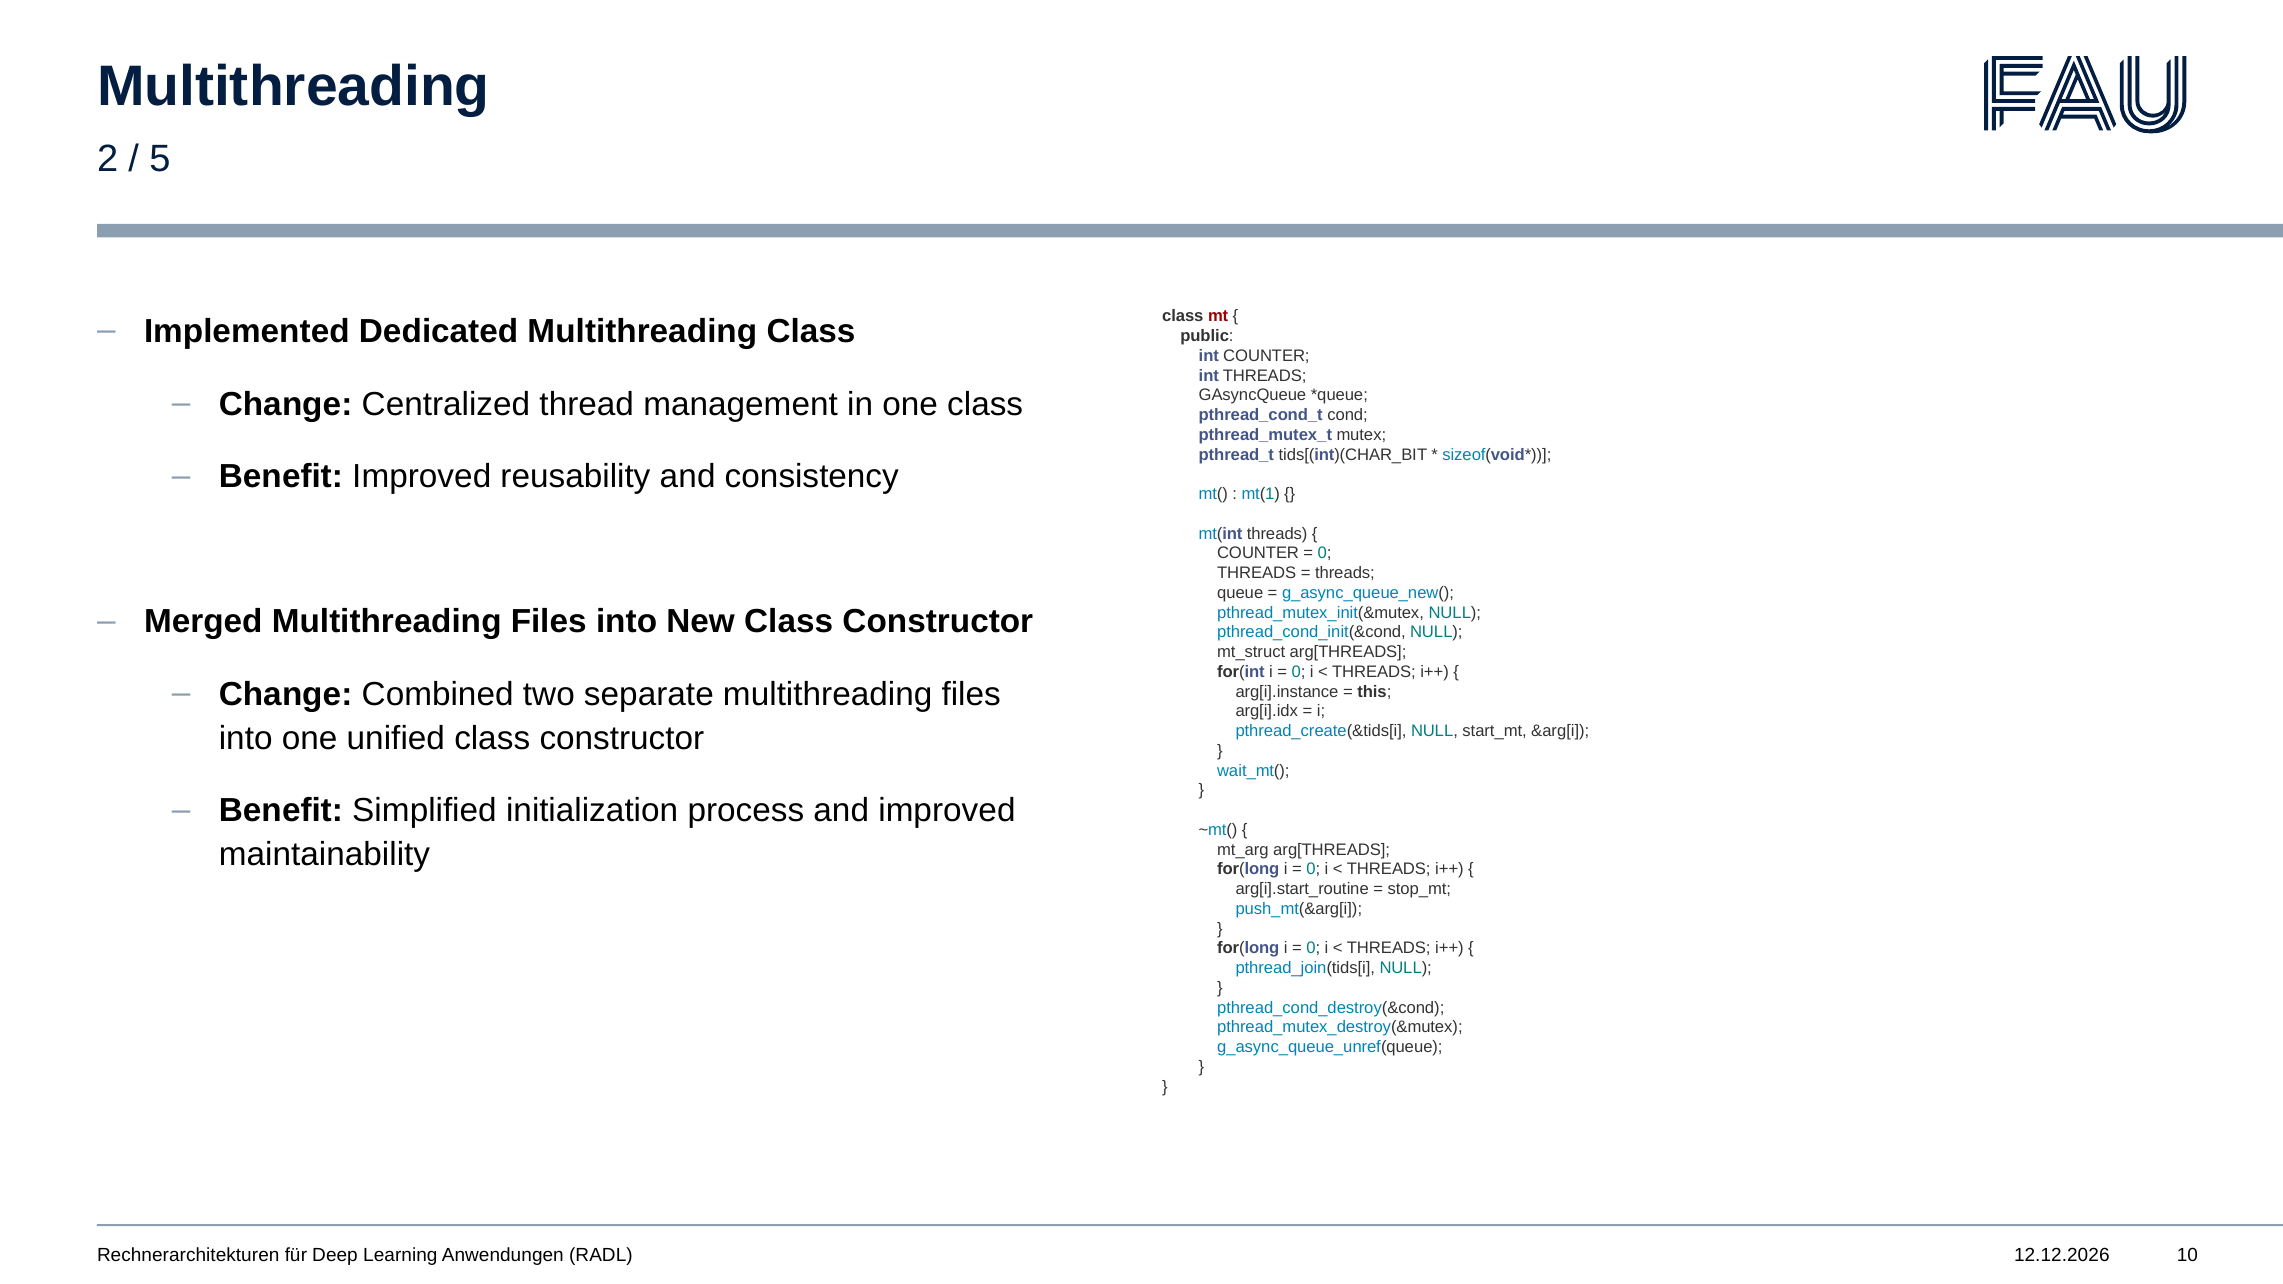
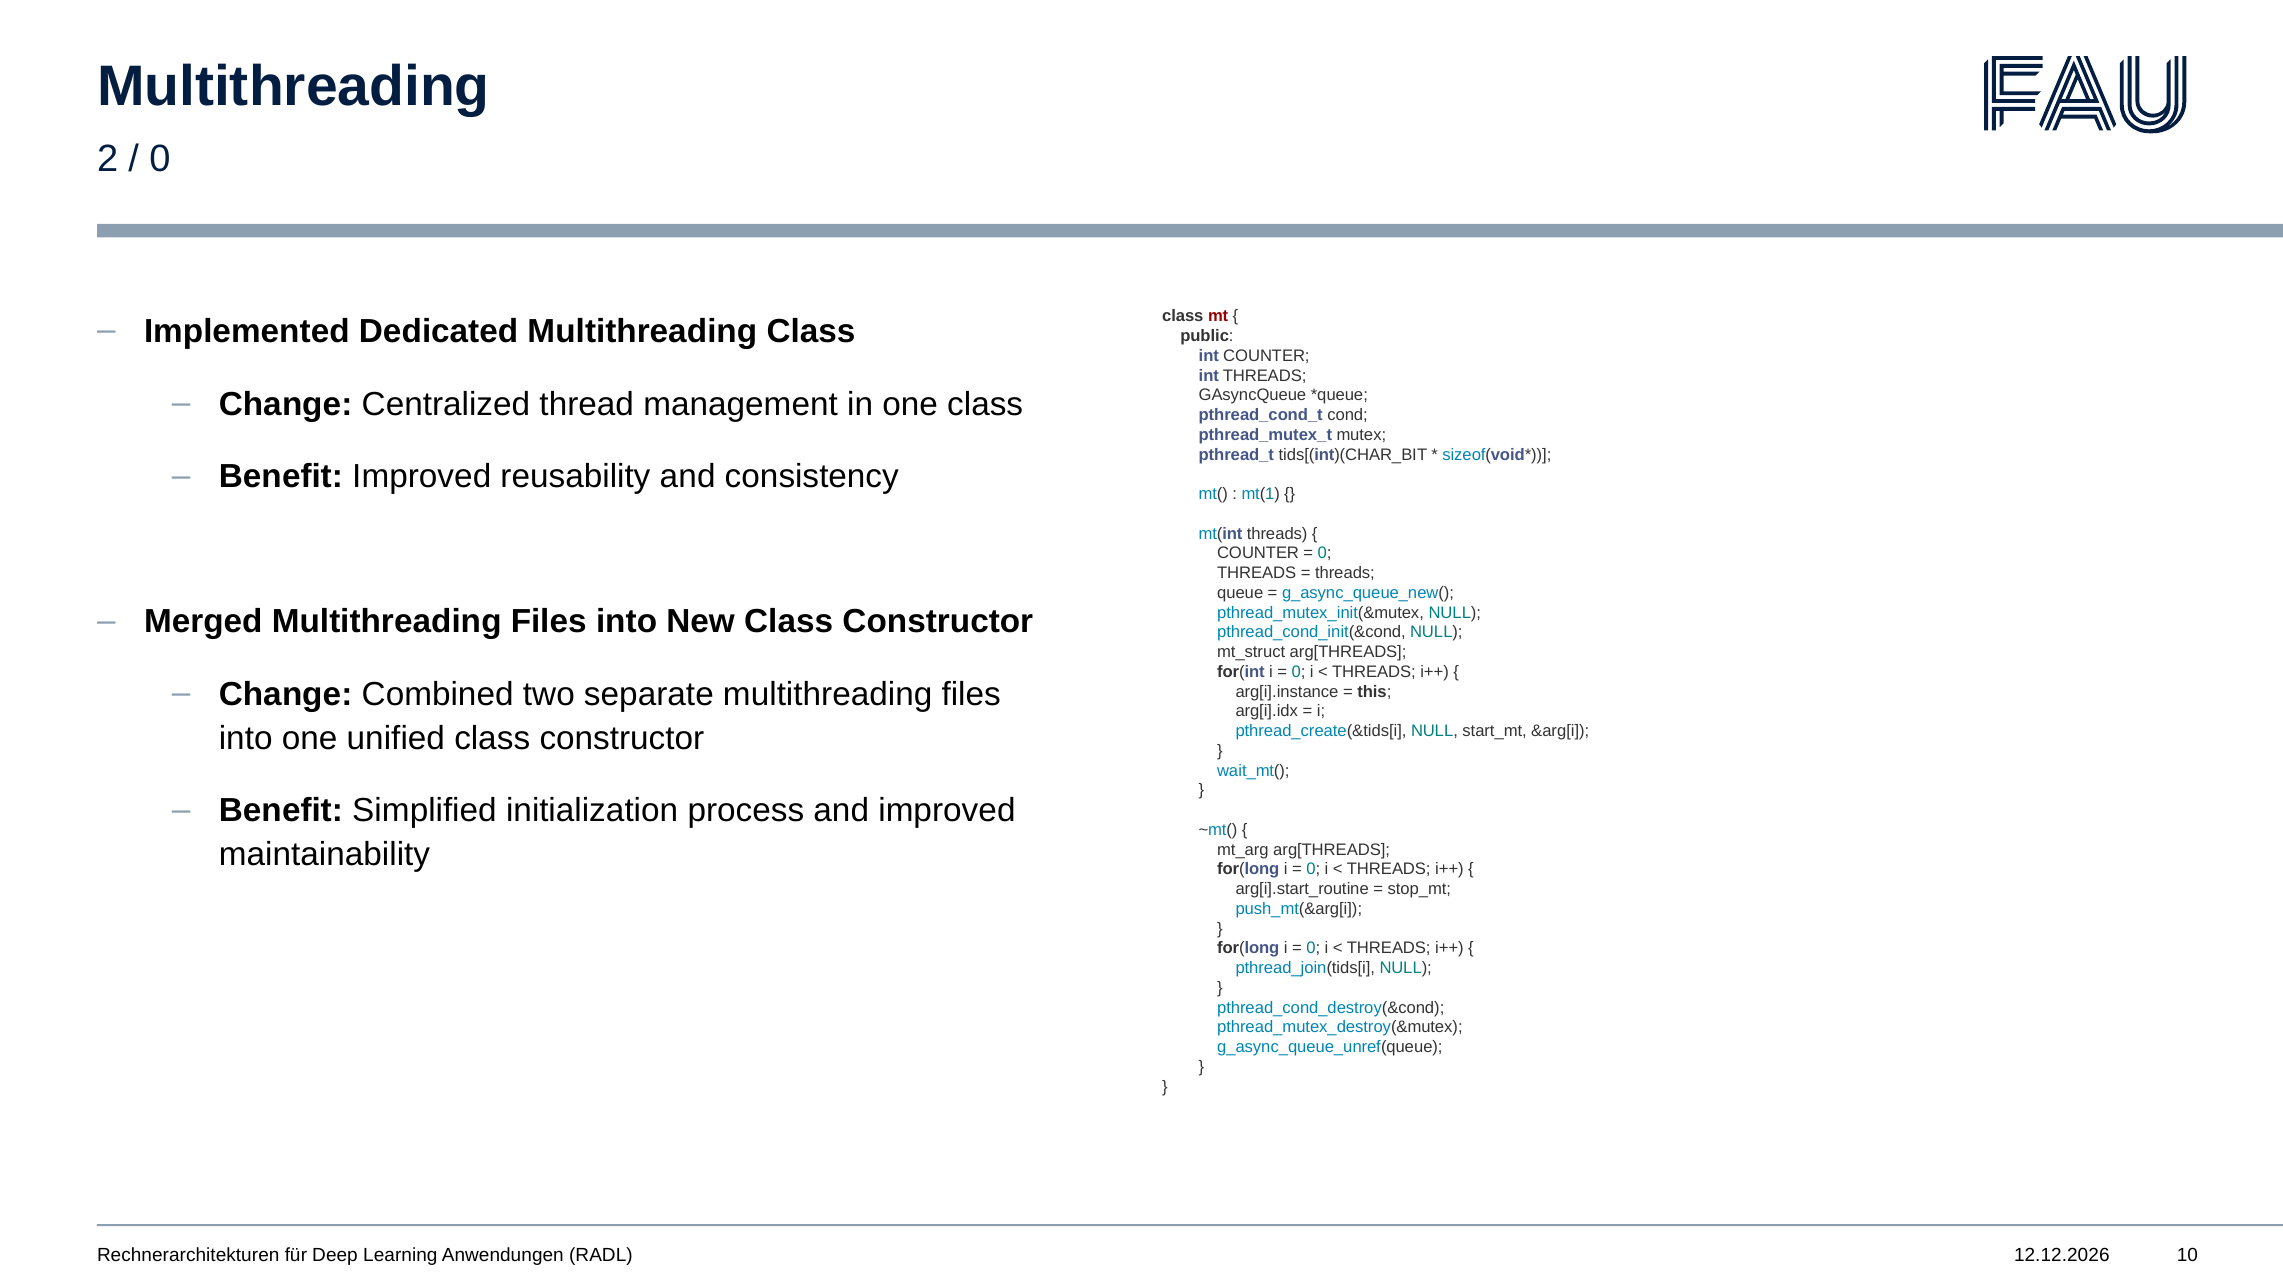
5 at (160, 159): 5 -> 0
